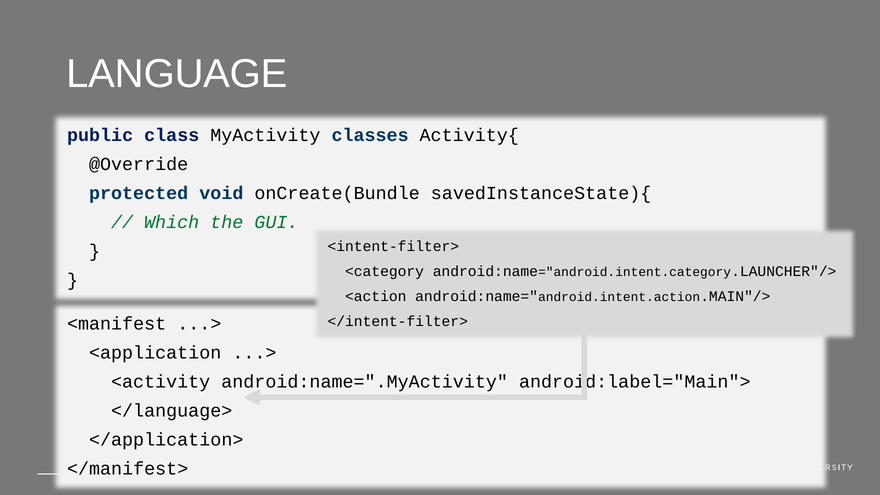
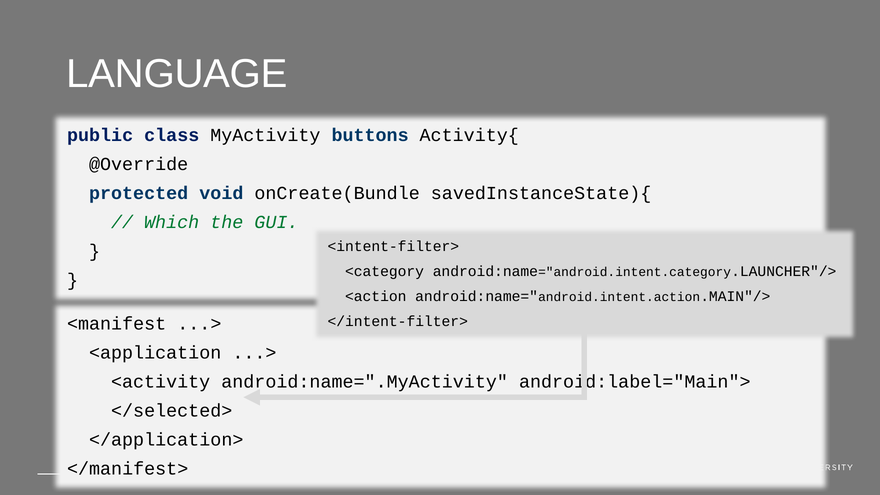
classes: classes -> buttons
</language>: </language> -> </selected>
